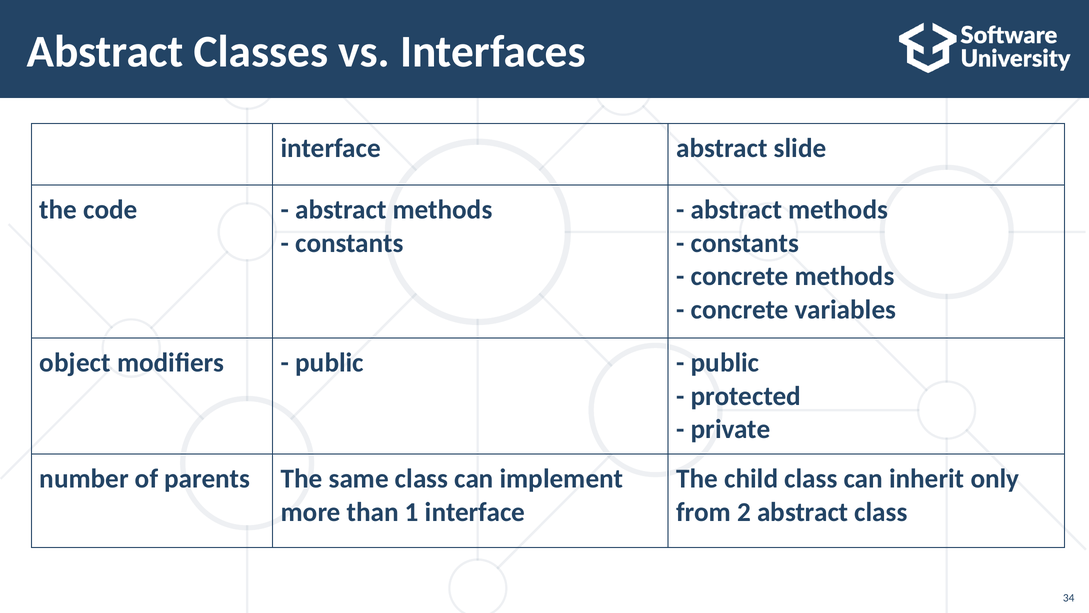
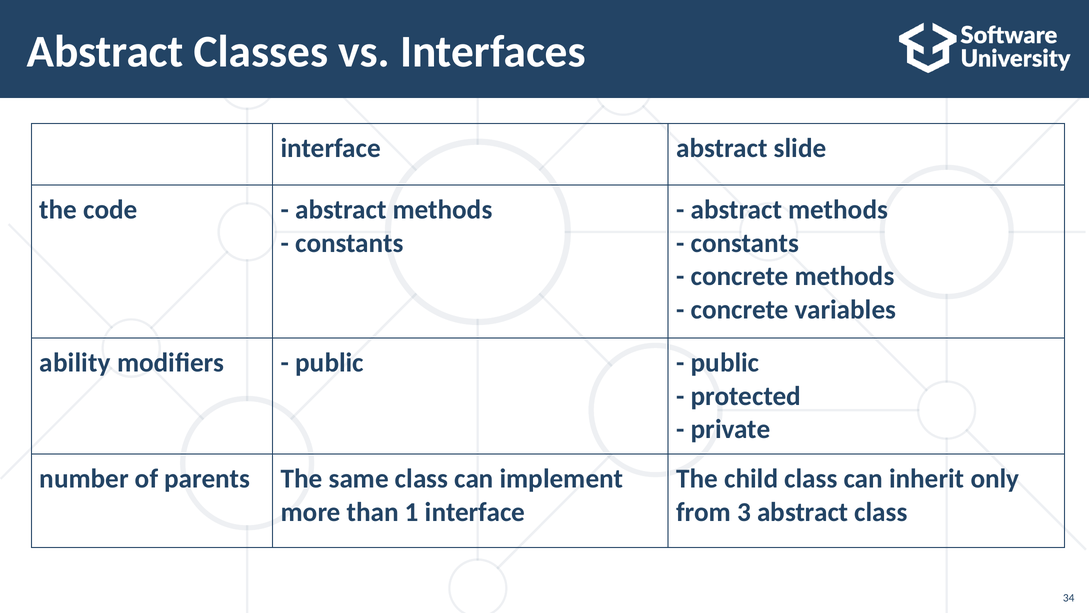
object: object -> ability
2: 2 -> 3
